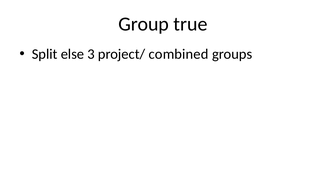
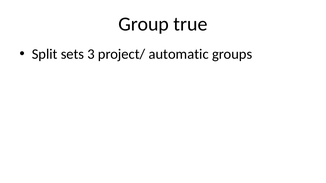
else: else -> sets
combined: combined -> automatic
